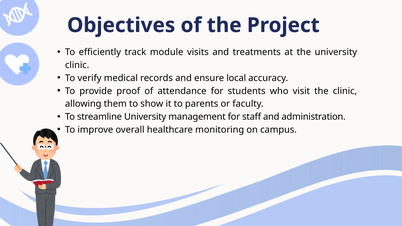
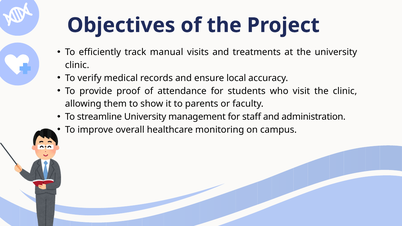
module: module -> manual
